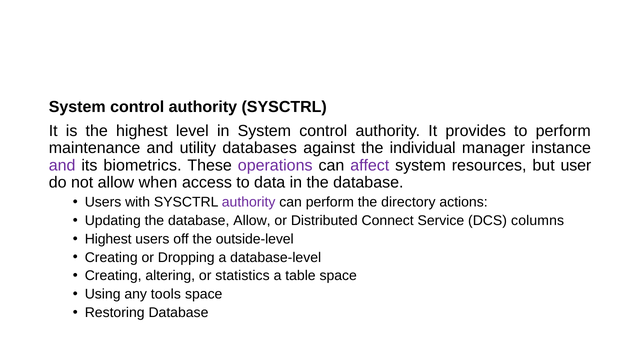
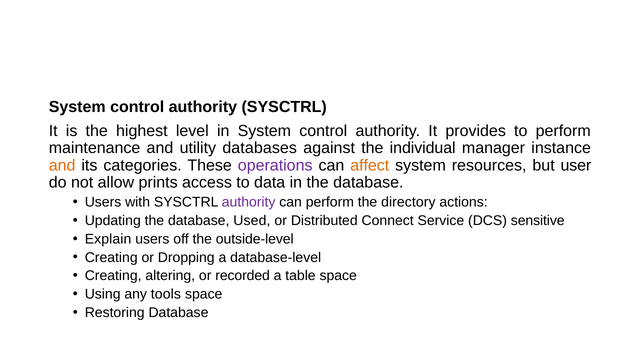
and at (62, 165) colour: purple -> orange
biometrics: biometrics -> categories
affect colour: purple -> orange
when: when -> prints
database Allow: Allow -> Used
columns: columns -> sensitive
Highest at (108, 239): Highest -> Explain
statistics: statistics -> recorded
